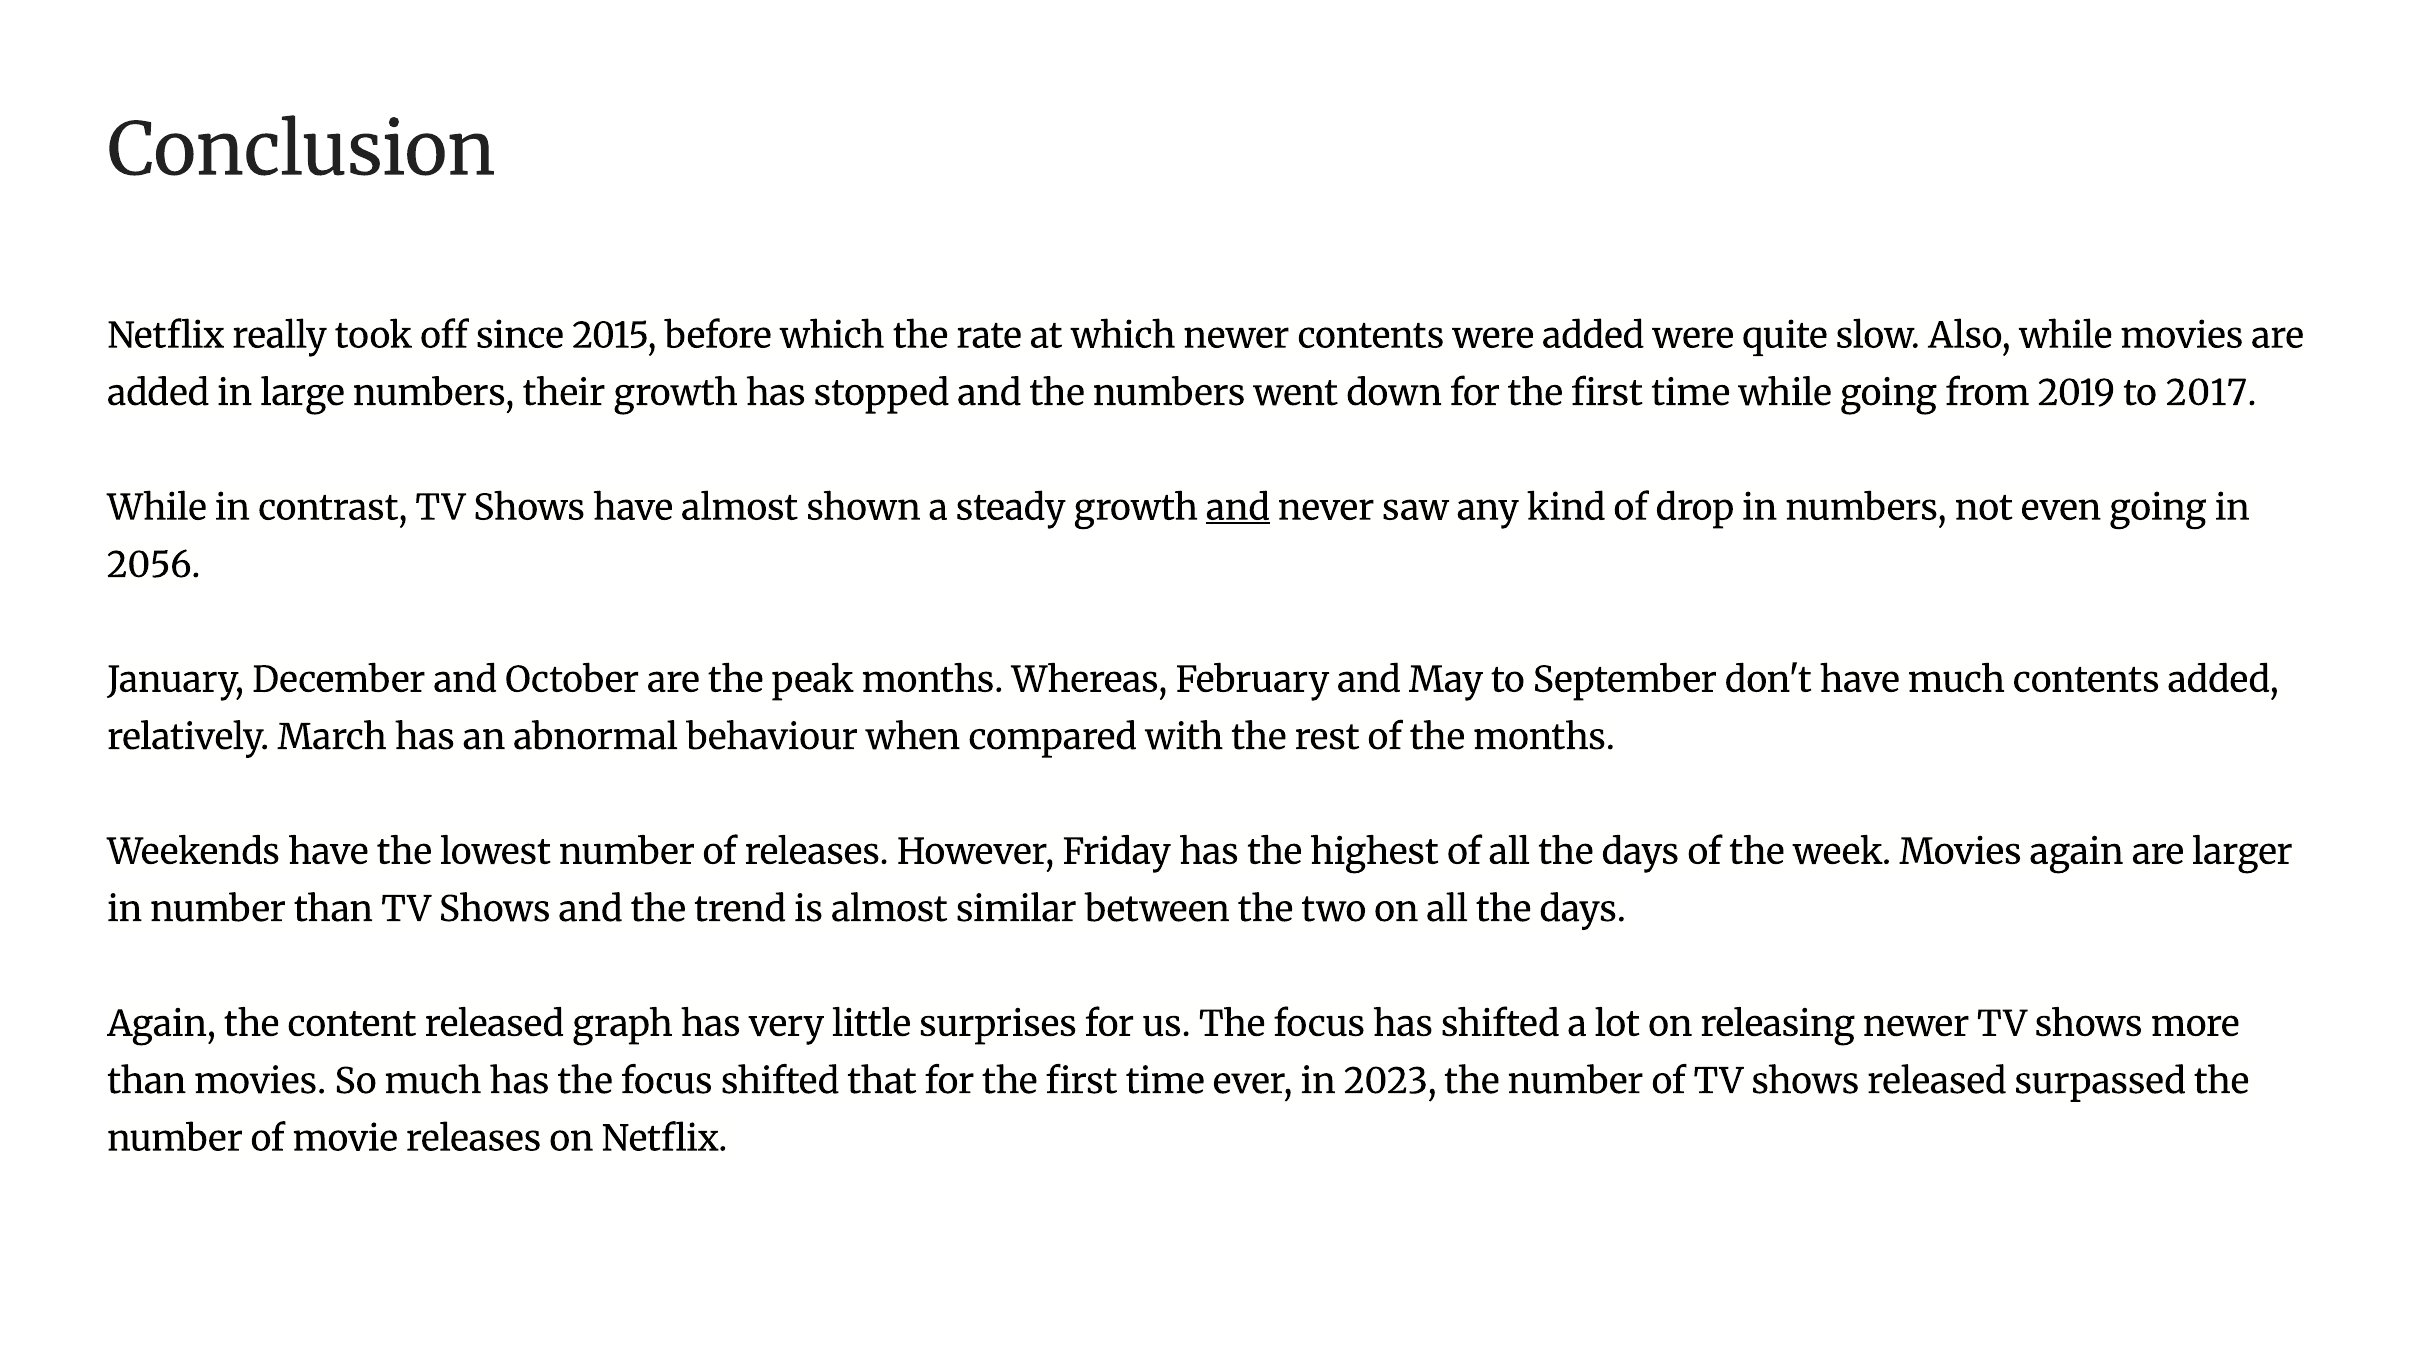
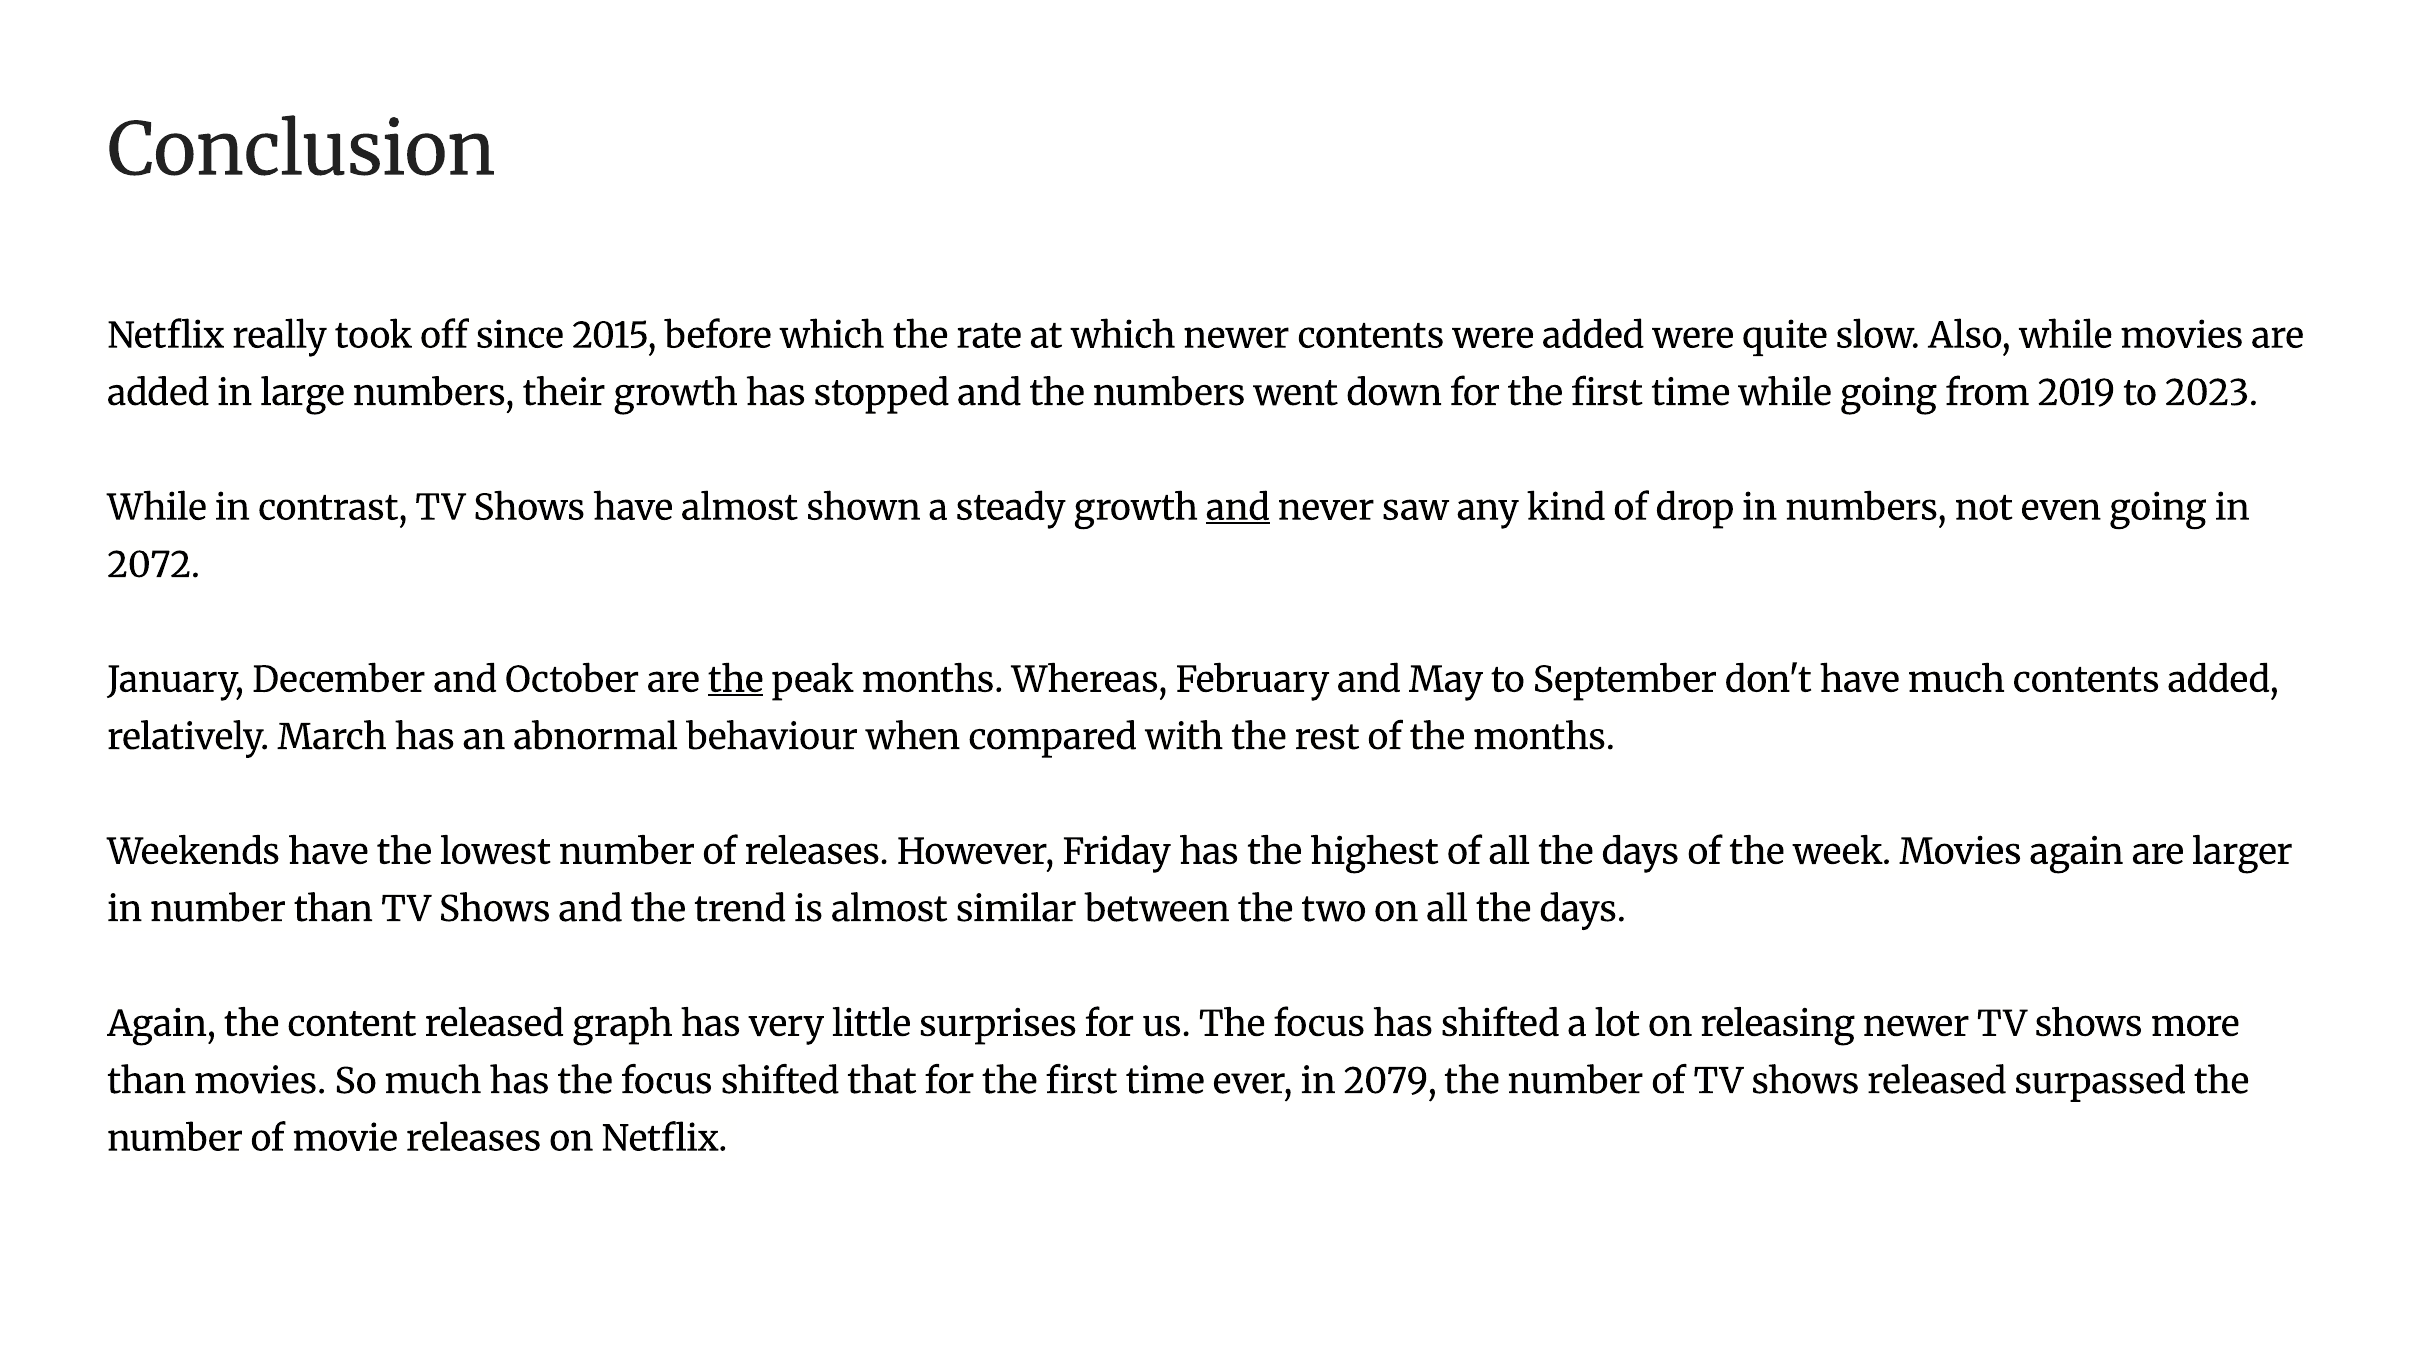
2017: 2017 -> 2023
2056: 2056 -> 2072
the at (736, 680) underline: none -> present
2023: 2023 -> 2079
